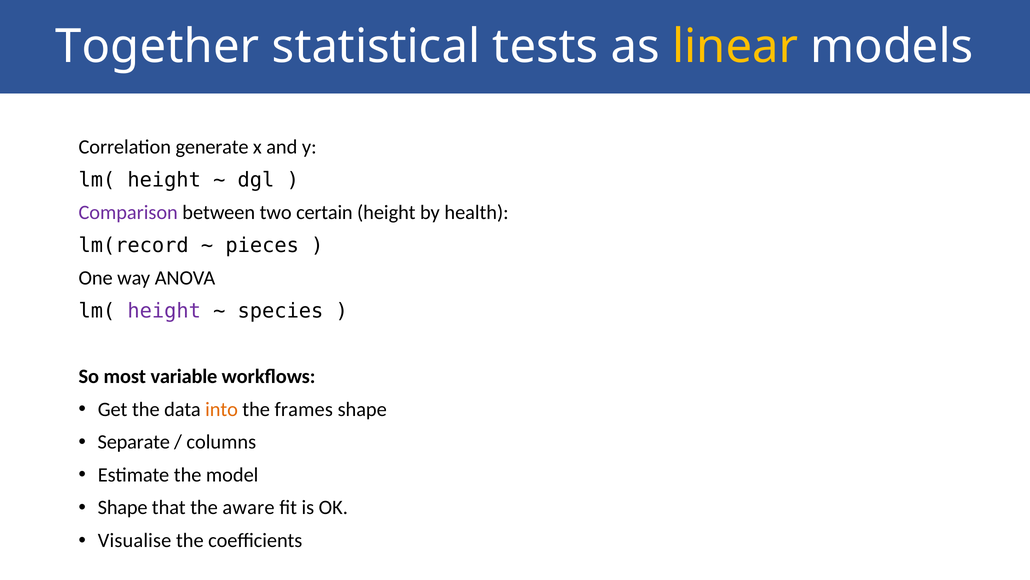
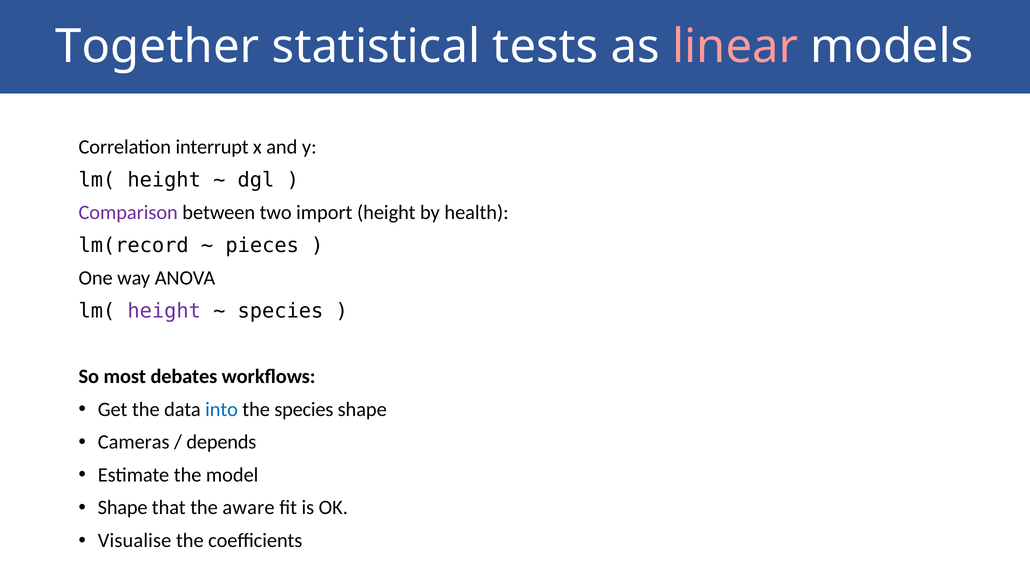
linear colour: yellow -> pink
generate: generate -> interrupt
certain: certain -> import
variable: variable -> debates
into colour: orange -> blue
the frames: frames -> species
Separate: Separate -> Cameras
columns: columns -> depends
